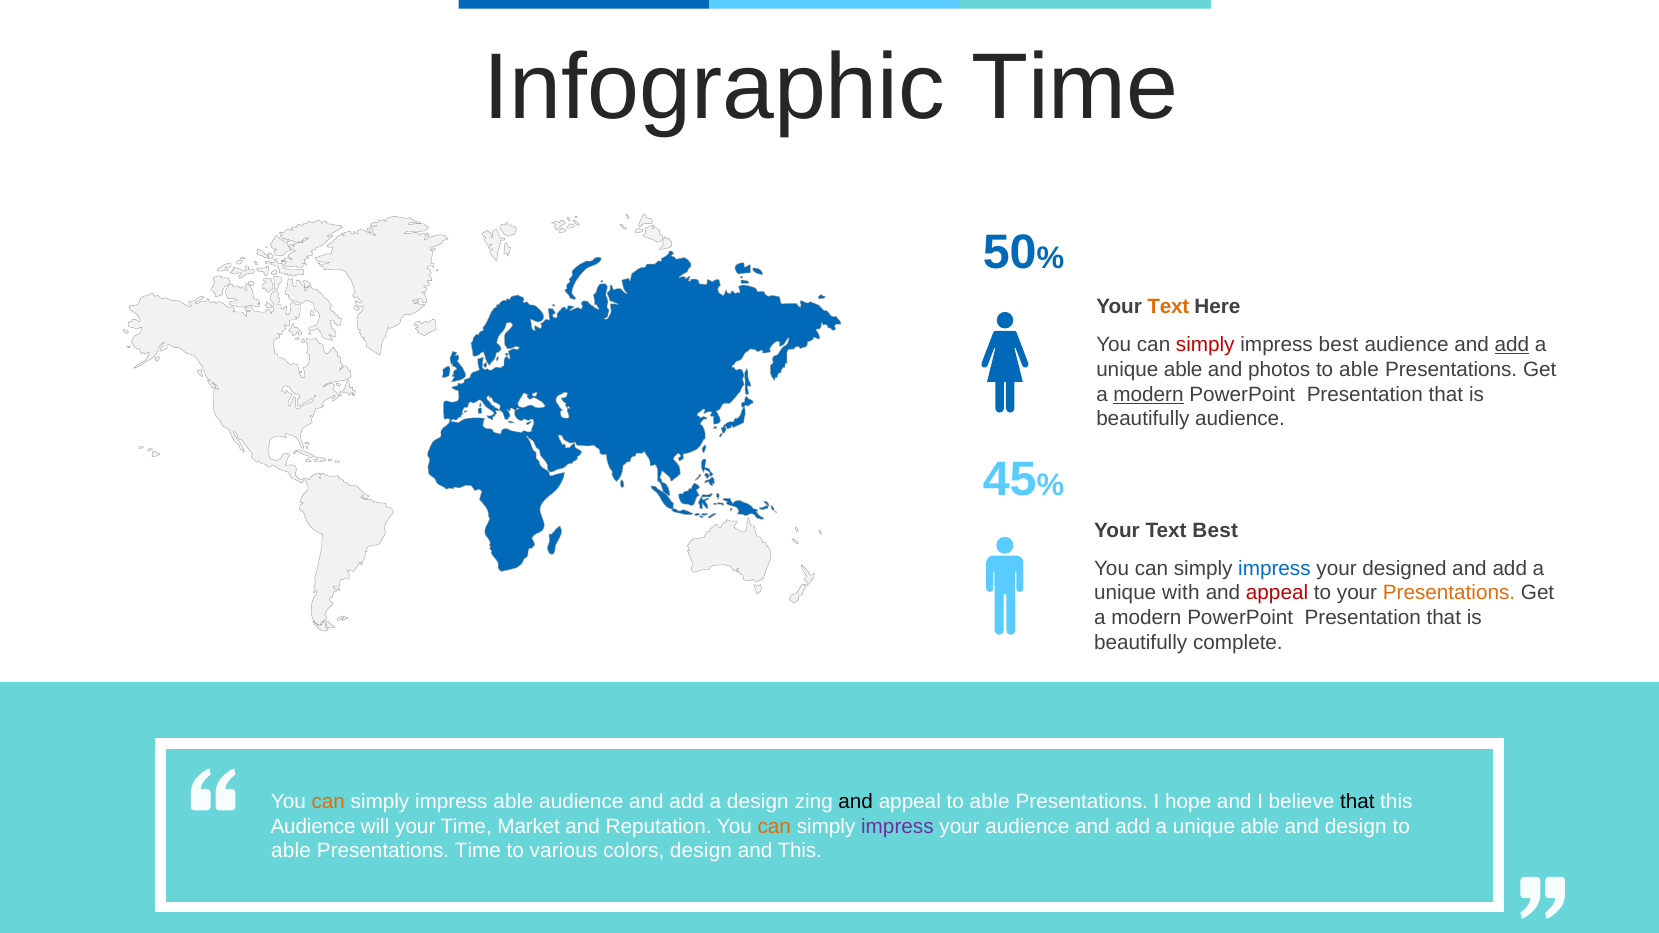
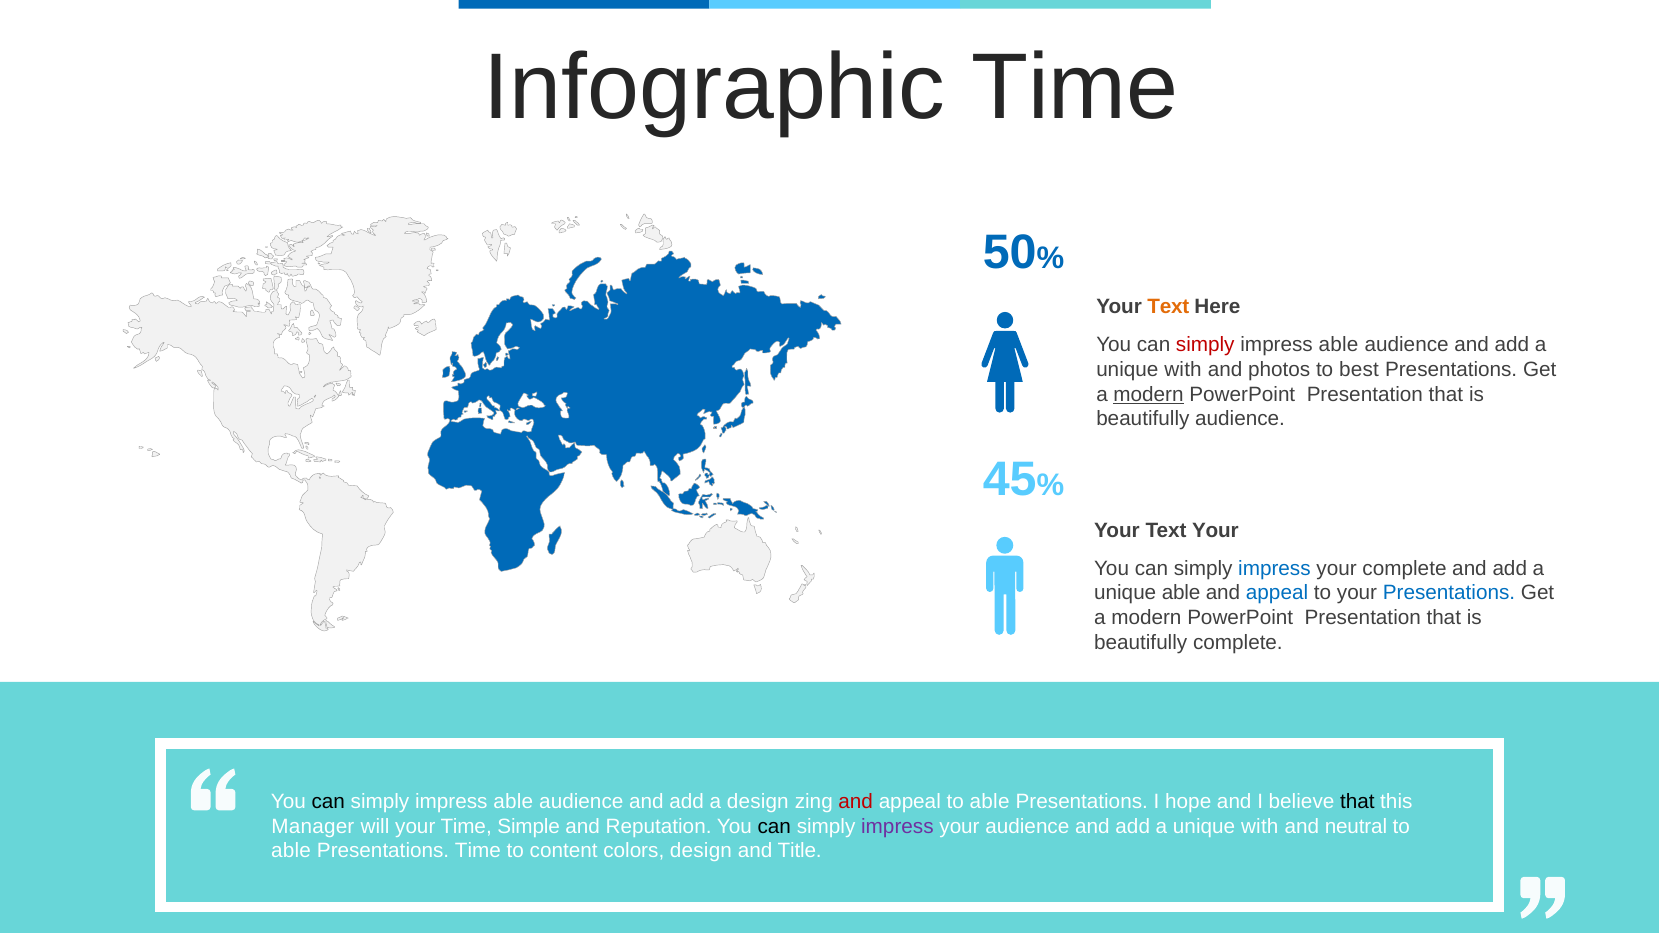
best at (1339, 345): best -> able
add at (1512, 345) underline: present -> none
able at (1183, 369): able -> with
able at (1359, 369): able -> best
Text Best: Best -> Your
your designed: designed -> complete
unique with: with -> able
appeal at (1277, 593) colour: red -> blue
Presentations at (1449, 593) colour: orange -> blue
can at (328, 801) colour: orange -> black
and at (856, 801) colour: black -> red
Audience at (313, 826): Audience -> Manager
Market: Market -> Simple
can at (774, 826) colour: orange -> black
able at (1260, 826): able -> with
and design: design -> neutral
various: various -> content
and This: This -> Title
